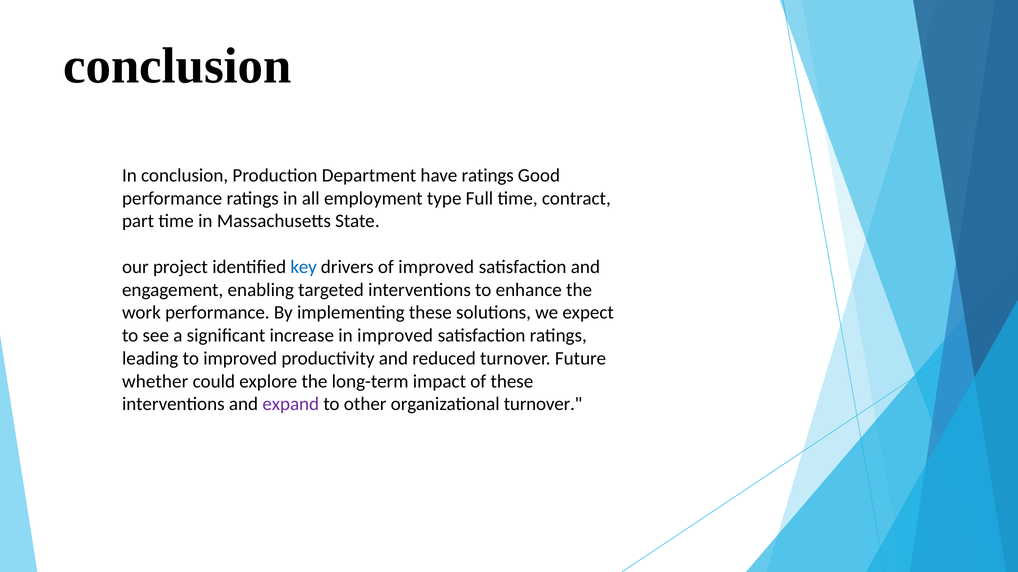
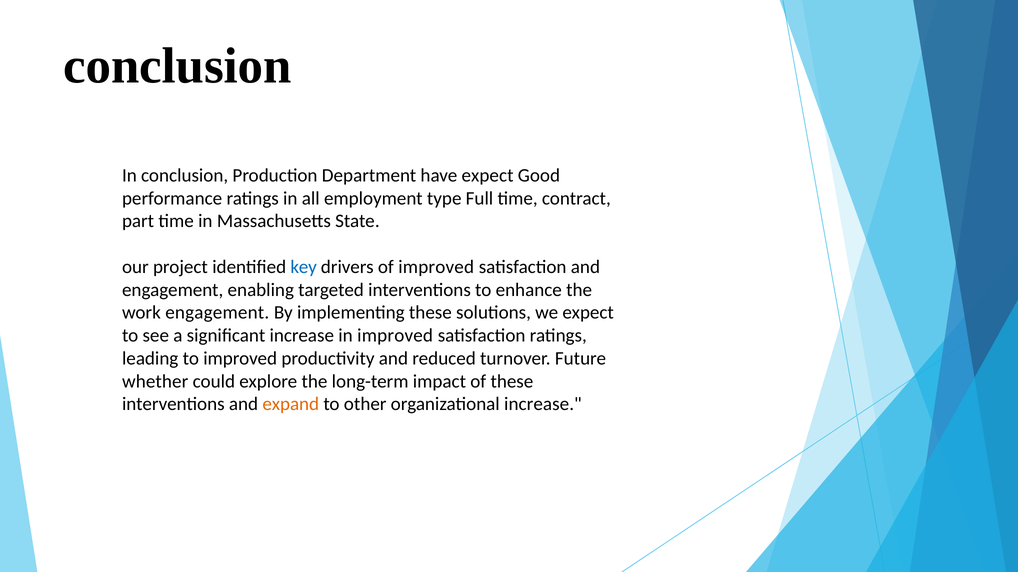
have ratings: ratings -> expect
work performance: performance -> engagement
expand colour: purple -> orange
organizational turnover: turnover -> increase
